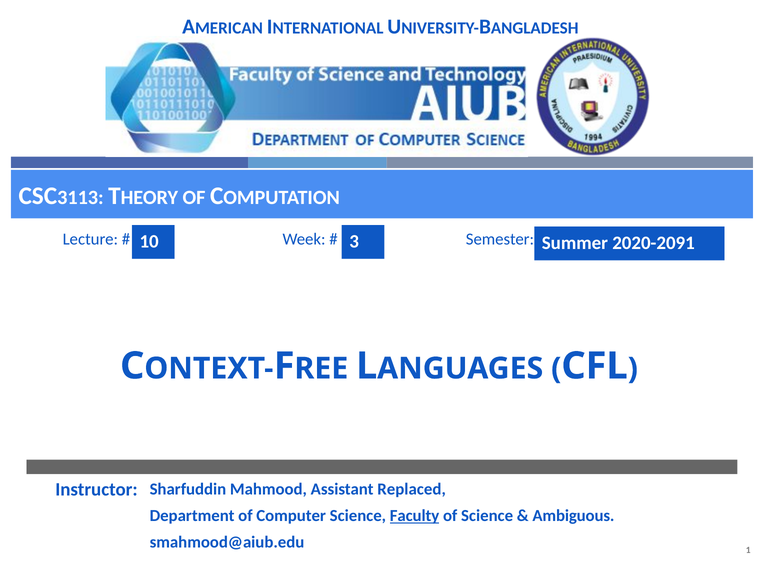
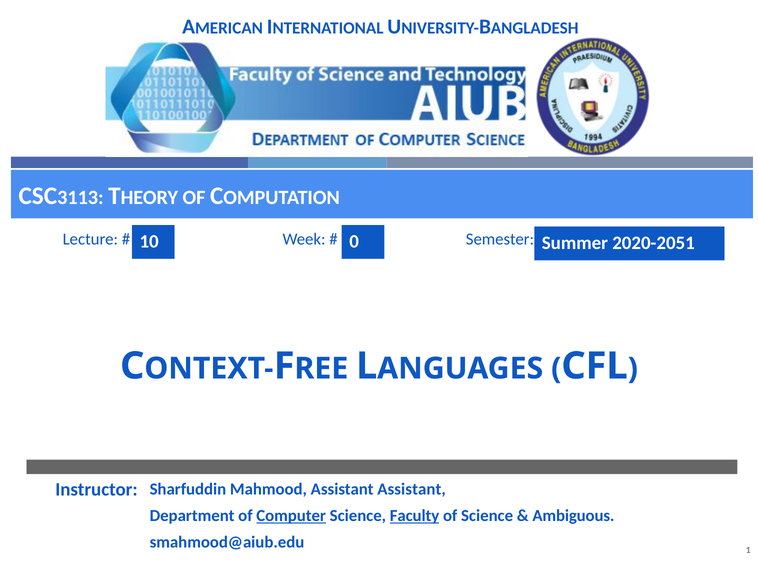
3: 3 -> 0
2020-2091: 2020-2091 -> 2020-2051
Assistant Replaced: Replaced -> Assistant
Computer underline: none -> present
